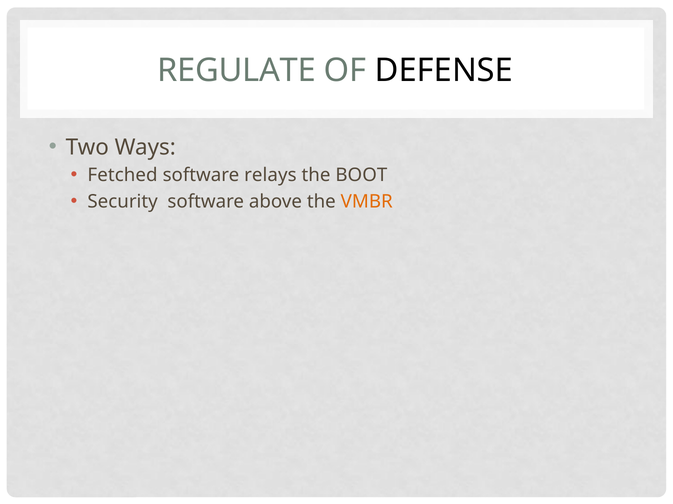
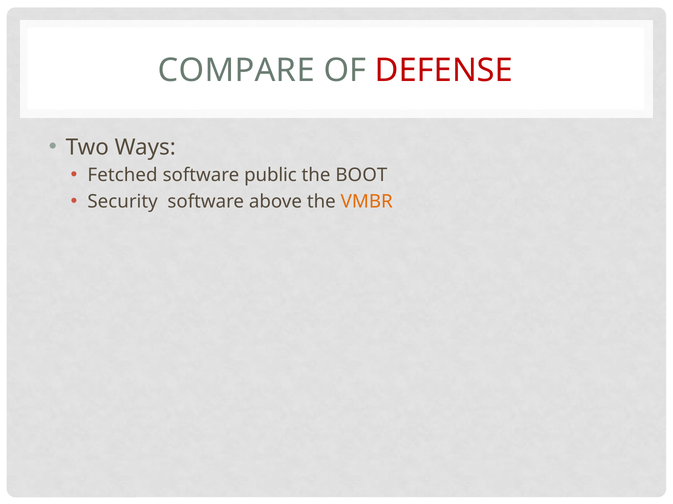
REGULATE: REGULATE -> COMPARE
DEFENSE colour: black -> red
relays: relays -> public
